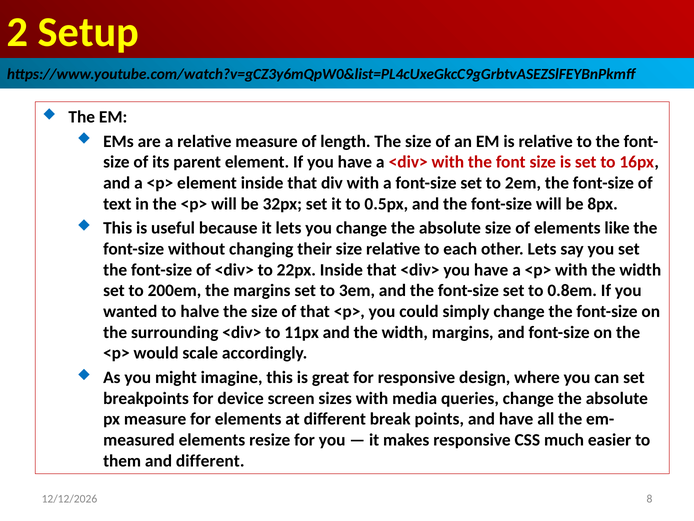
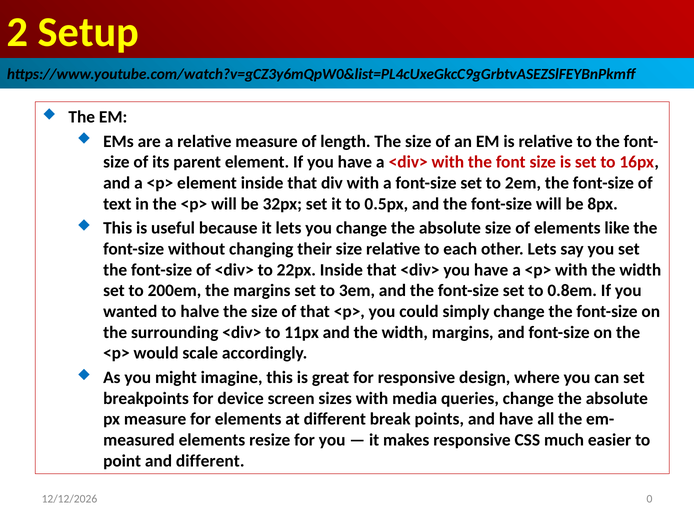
them: them -> point
8: 8 -> 0
